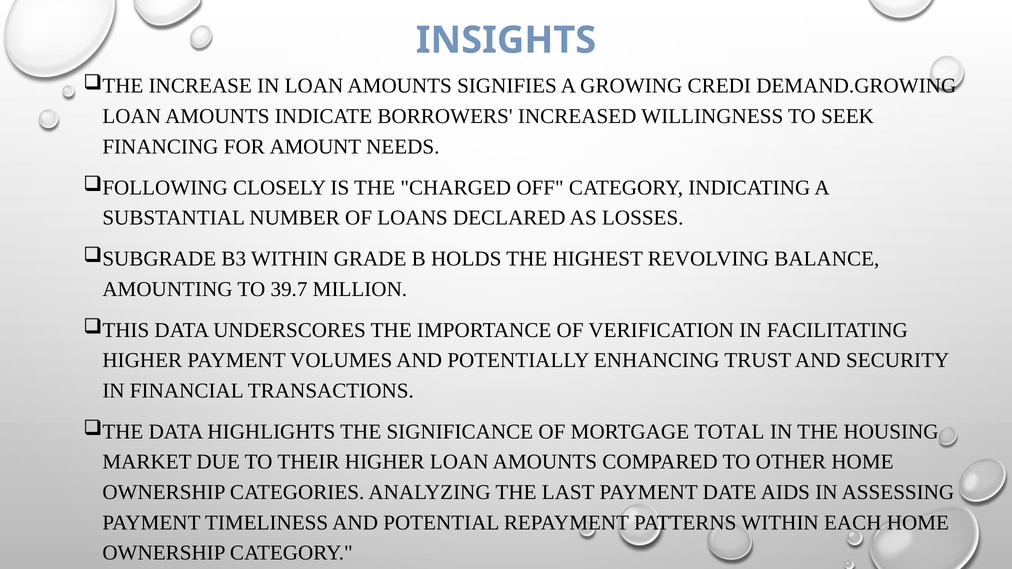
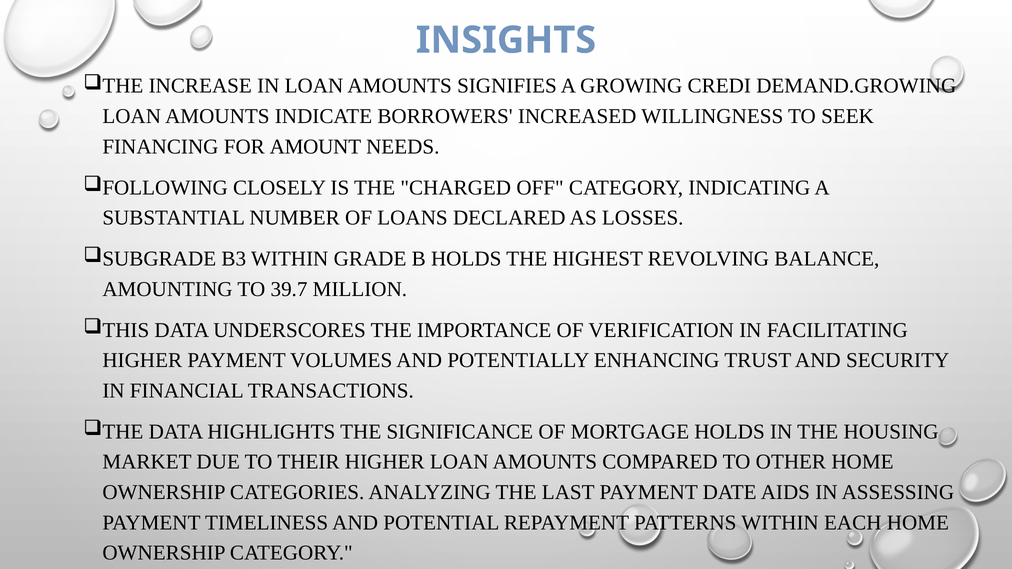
MORTGAGE TOTAL: TOTAL -> HOLDS
